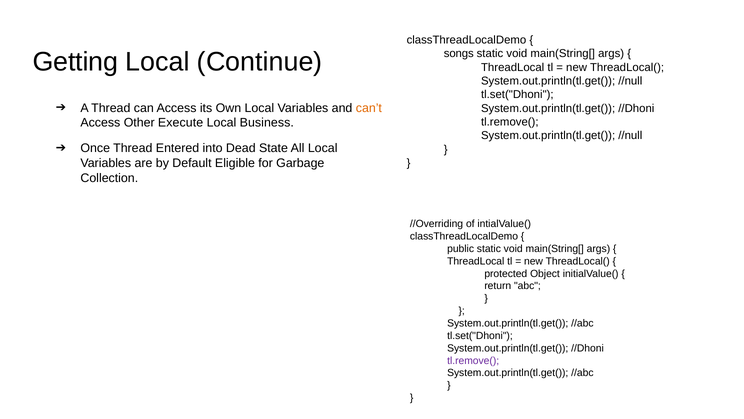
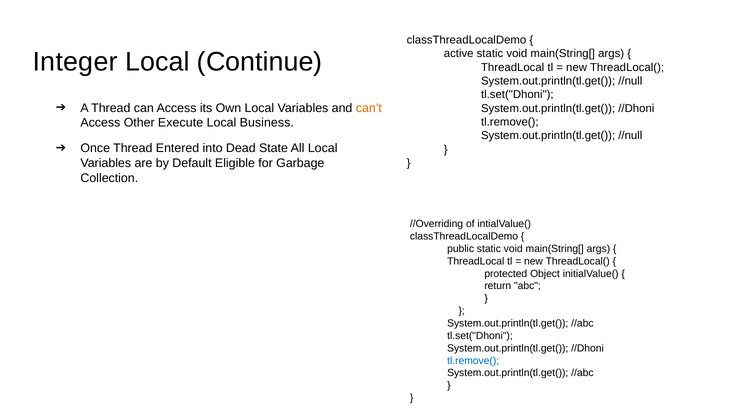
songs: songs -> active
Getting: Getting -> Integer
tl.remove( at (473, 360) colour: purple -> blue
